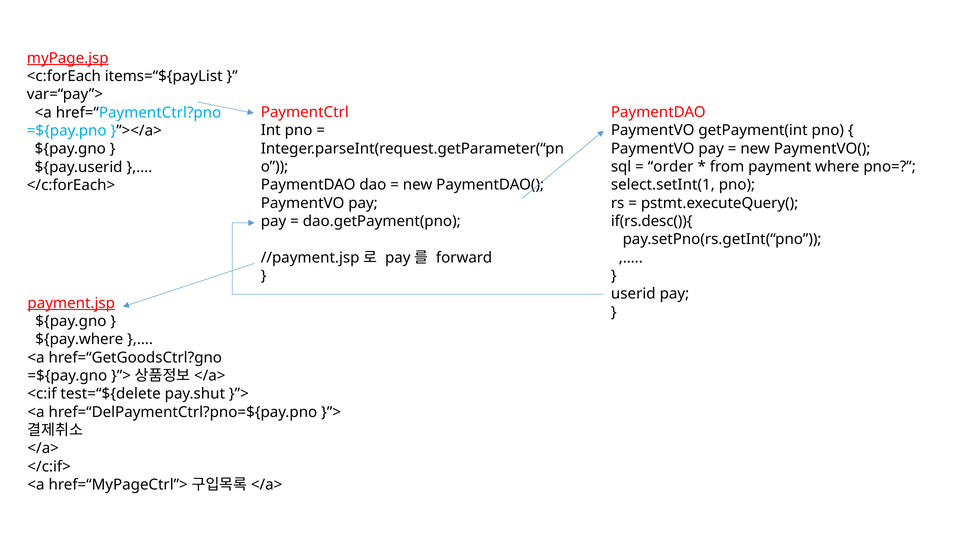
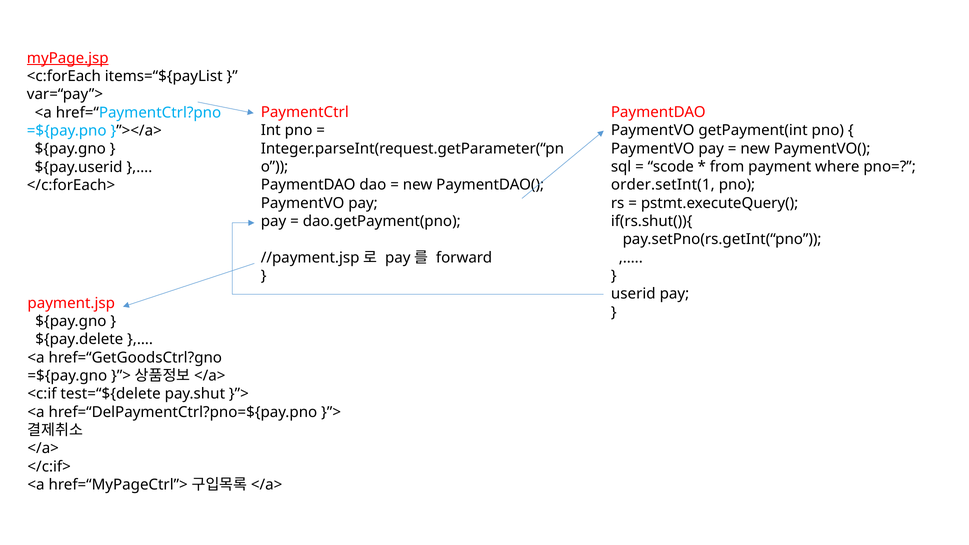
order: order -> scode
select.setInt(1: select.setInt(1 -> order.setInt(1
if(rs.desc()){: if(rs.desc()){ -> if(rs.shut()){
payment.jsp underline: present -> none
${pay.where: ${pay.where -> ${pay.delete
